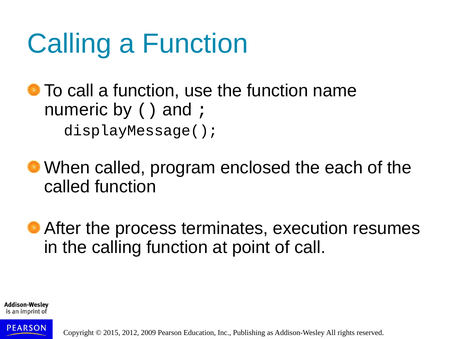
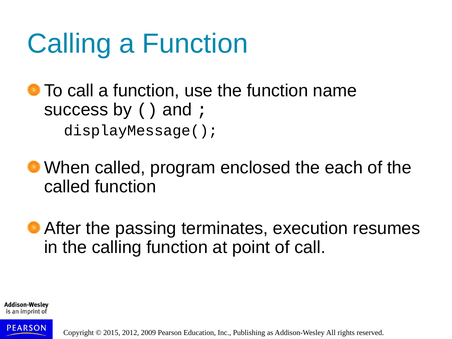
numeric: numeric -> success
process: process -> passing
